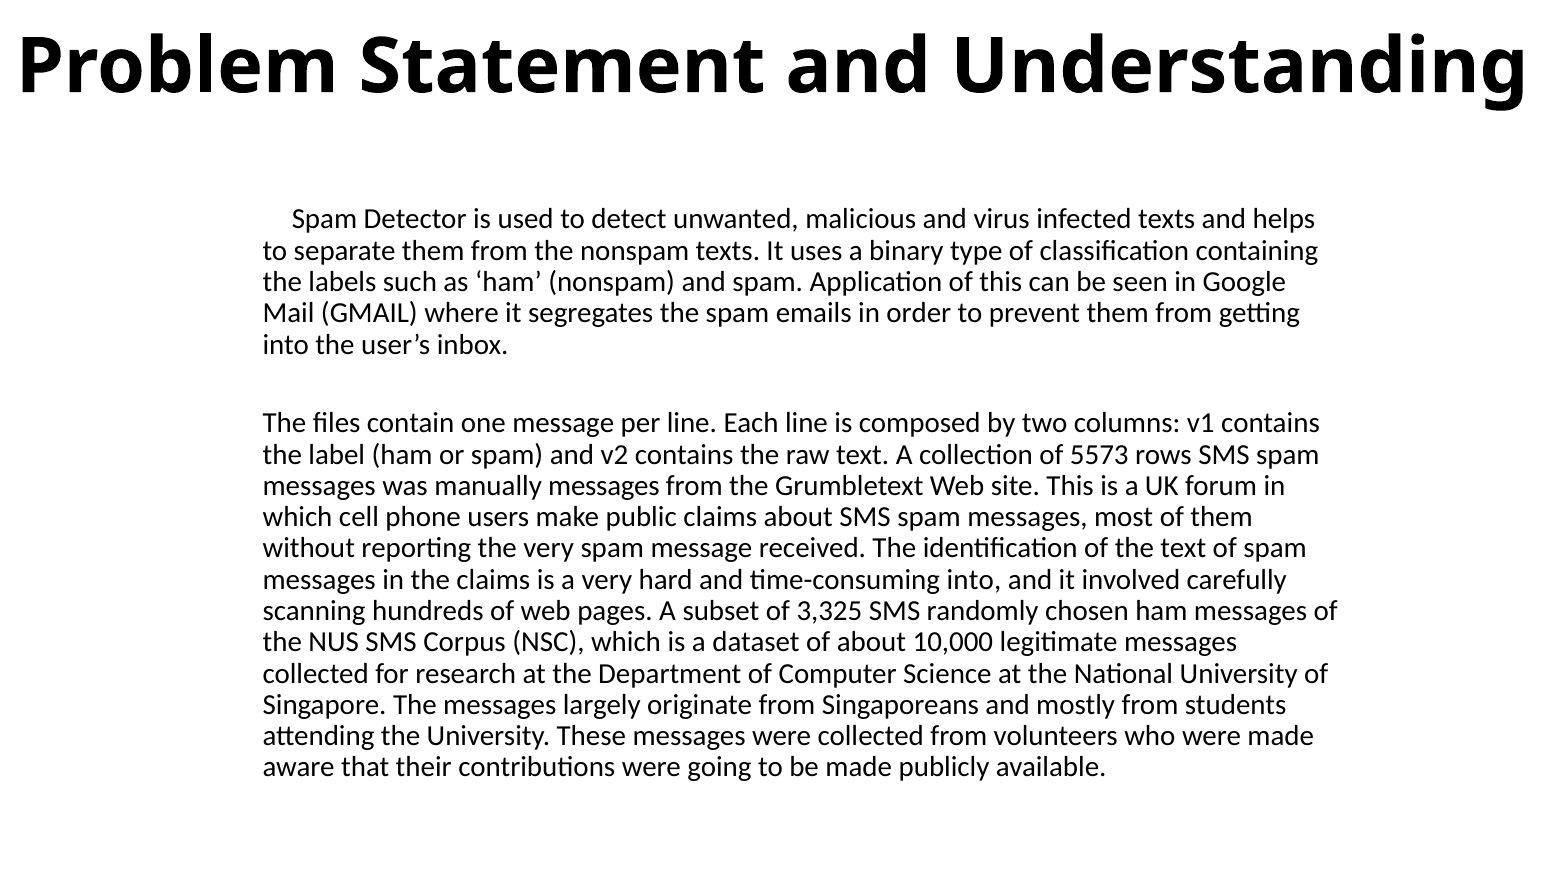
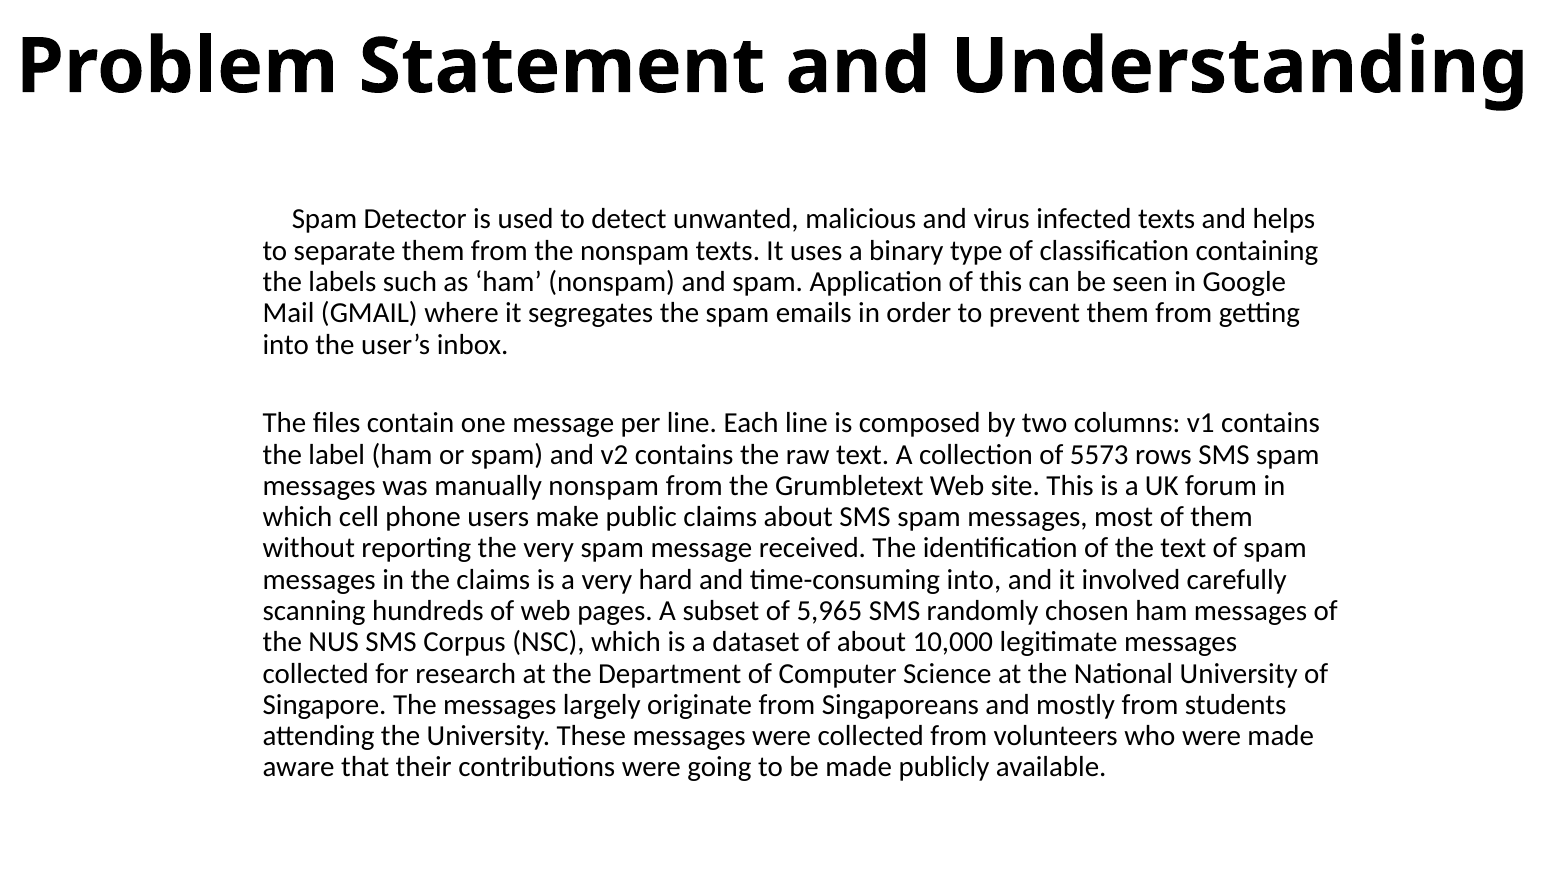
manually messages: messages -> nonspam
3,325: 3,325 -> 5,965
